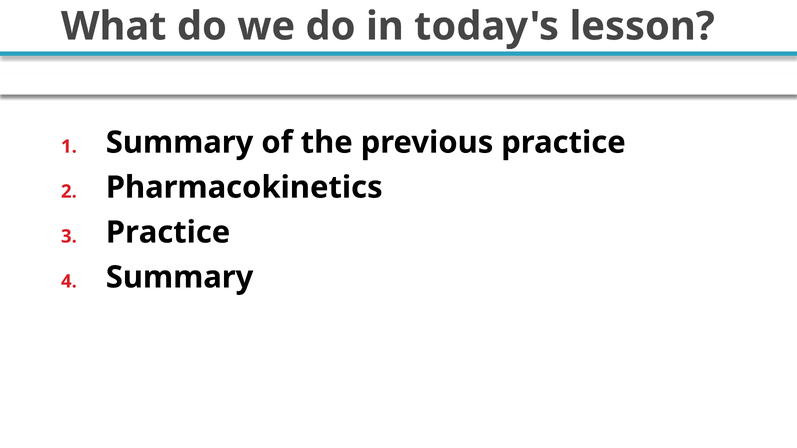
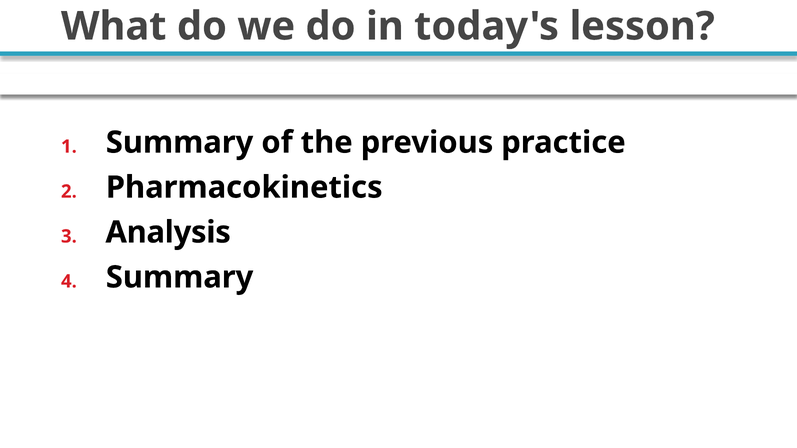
Practice at (168, 233): Practice -> Analysis
